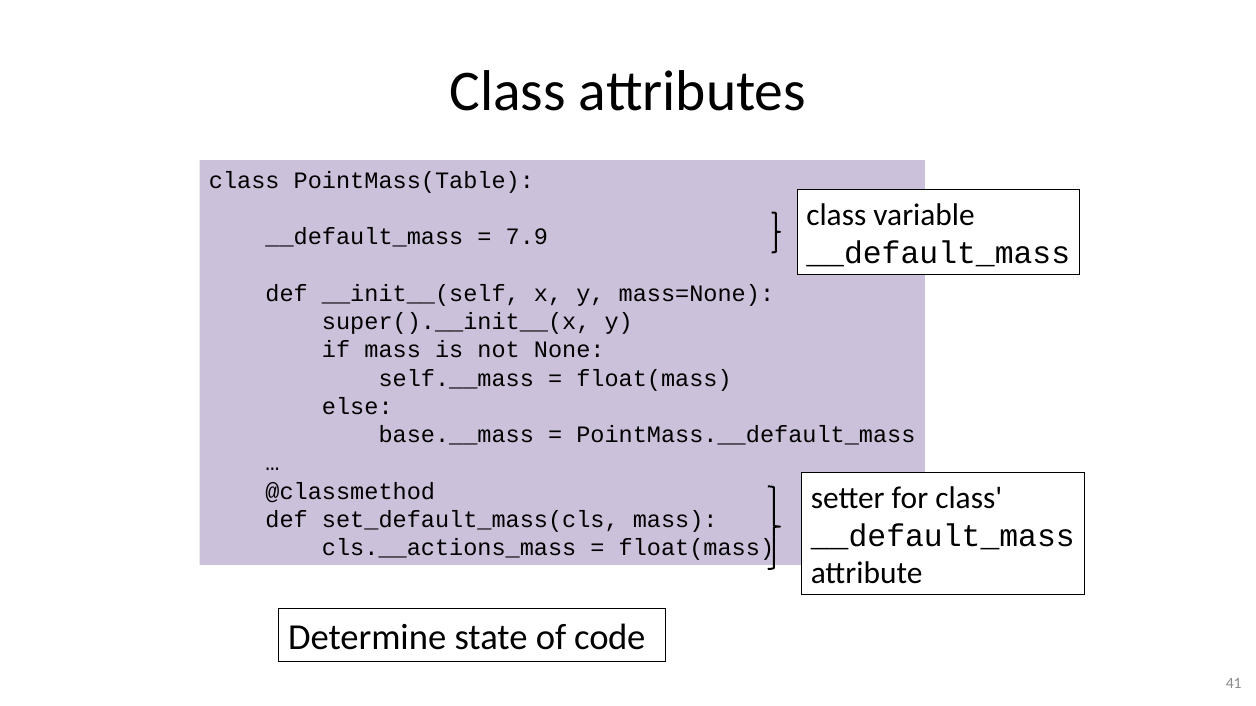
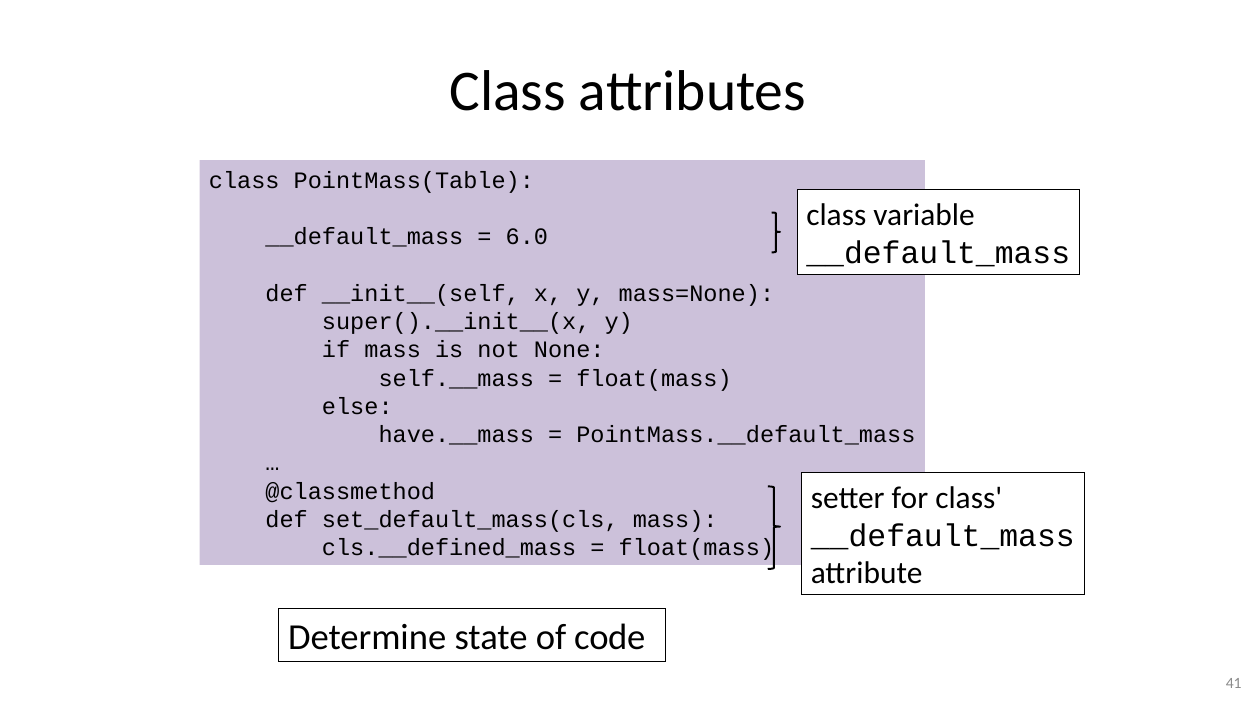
7.9: 7.9 -> 6.0
base.__mass: base.__mass -> have.__mass
cls.__actions_mass: cls.__actions_mass -> cls.__defined_mass
